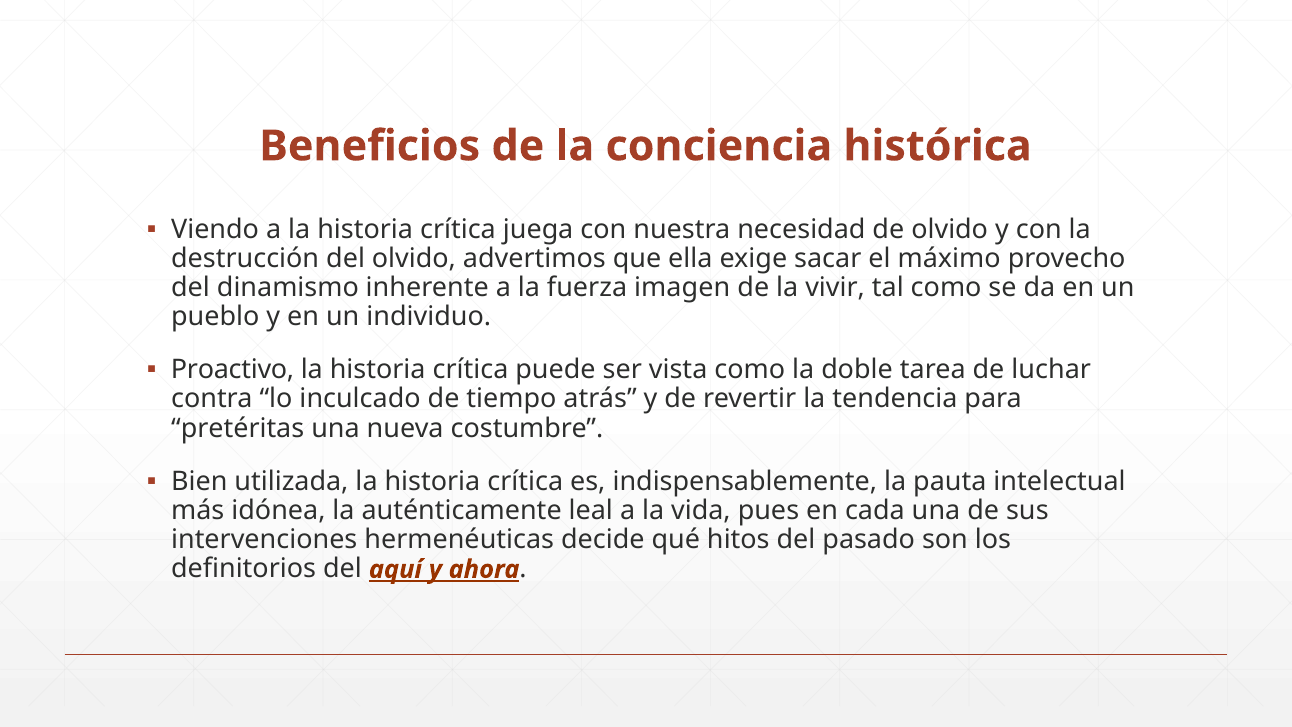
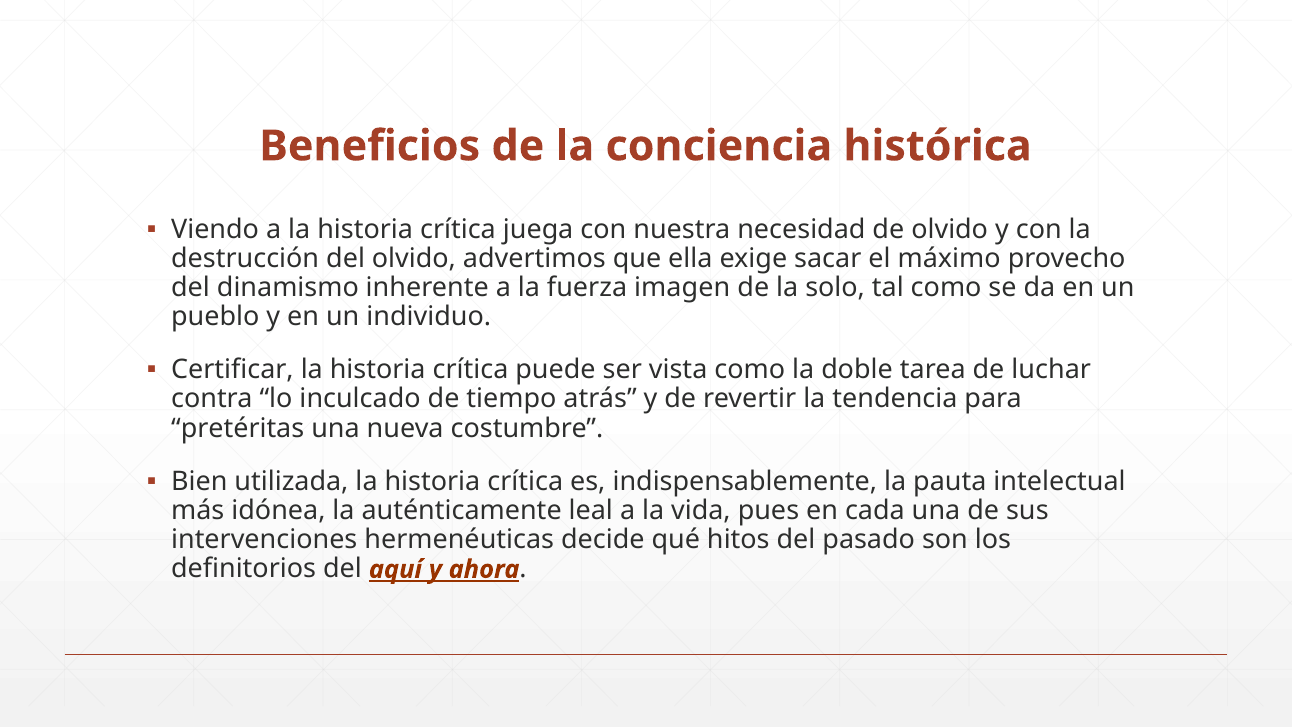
vivir: vivir -> solo
Proactivo: Proactivo -> Certificar
